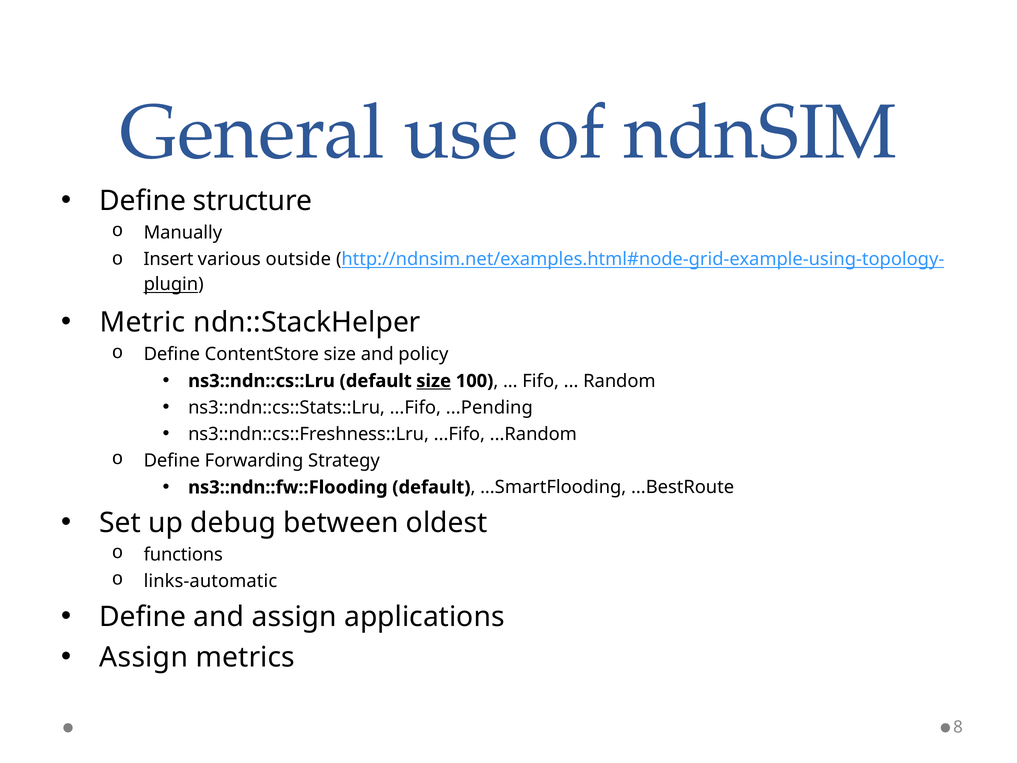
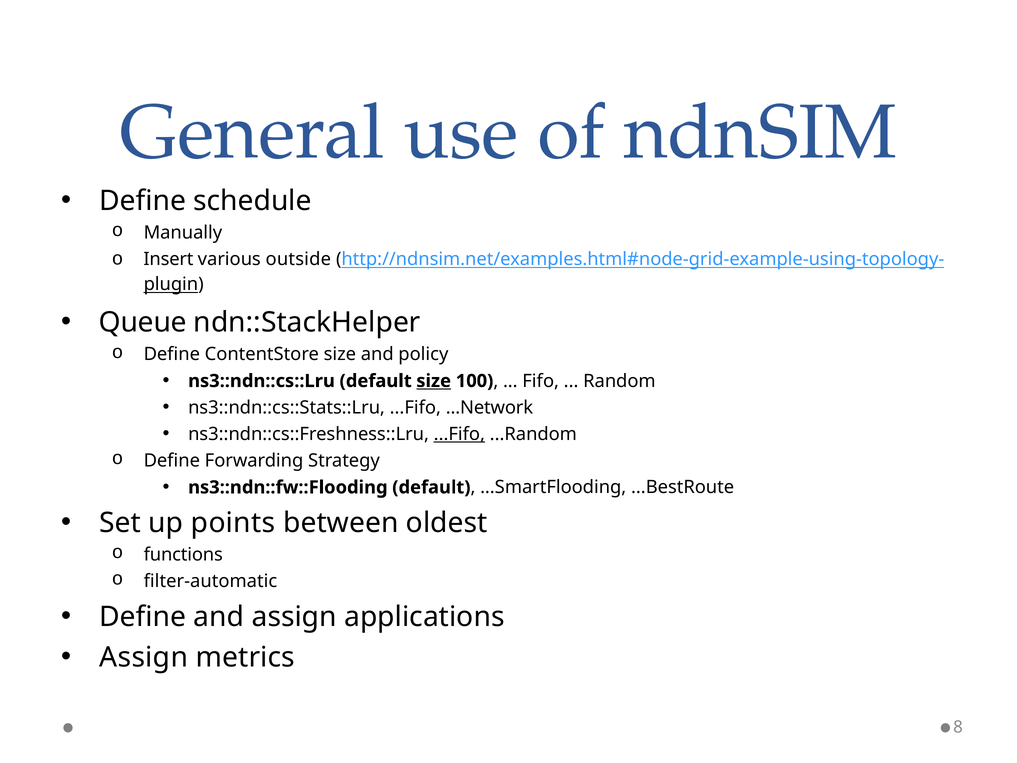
structure: structure -> schedule
Metric: Metric -> Queue
...Pending: ...Pending -> ...Network
...Fifo at (459, 434) underline: none -> present
debug: debug -> points
links-automatic: links-automatic -> filter-automatic
